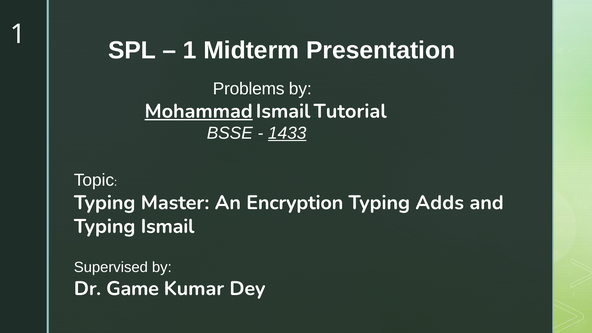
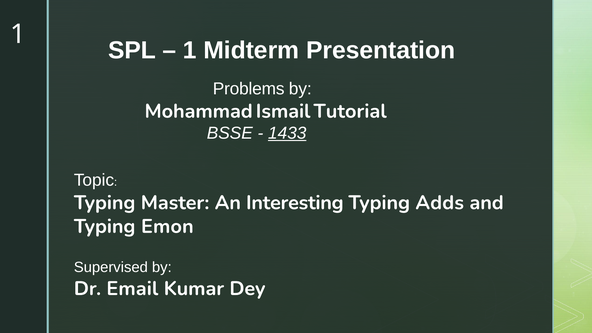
Mohammad underline: present -> none
Encryption: Encryption -> Interesting
Typing Ismail: Ismail -> Emon
Game: Game -> Email
